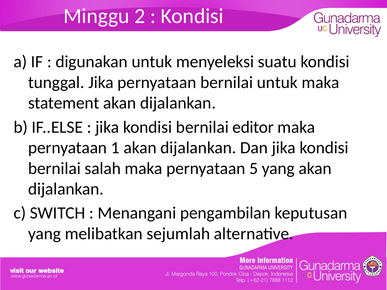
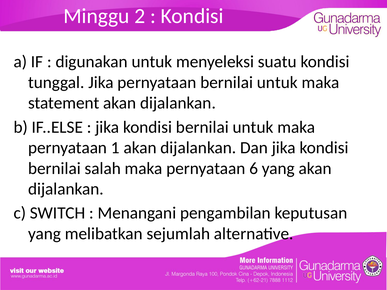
kondisi bernilai editor: editor -> untuk
5: 5 -> 6
